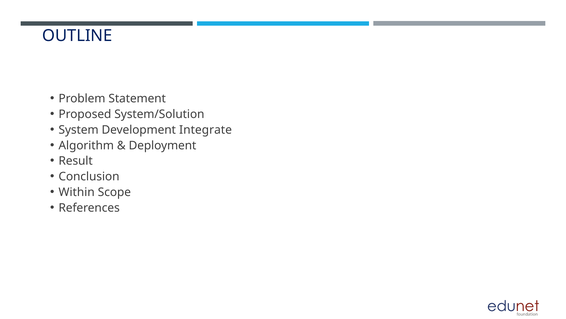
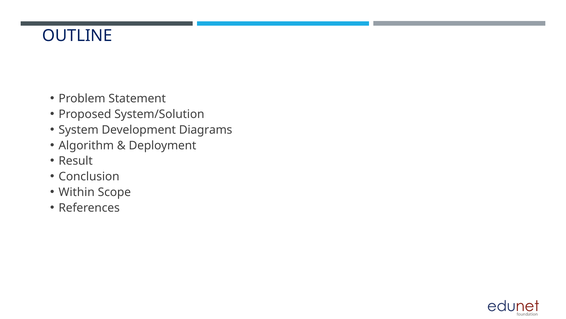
Integrate: Integrate -> Diagrams
